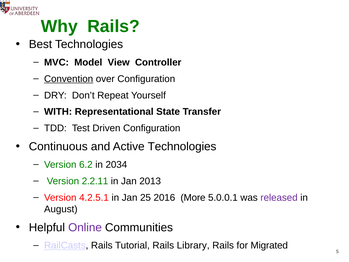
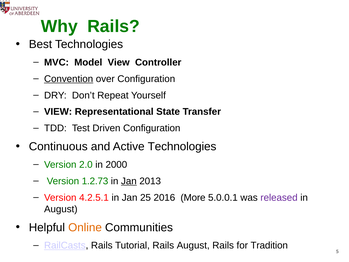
WITH at (58, 112): WITH -> VIEW
6.2: 6.2 -> 2.0
2034: 2034 -> 2000
2.2.11: 2.2.11 -> 1.2.73
Jan at (129, 181) underline: none -> present
Online colour: purple -> orange
Rails Library: Library -> August
Migrated: Migrated -> Tradition
